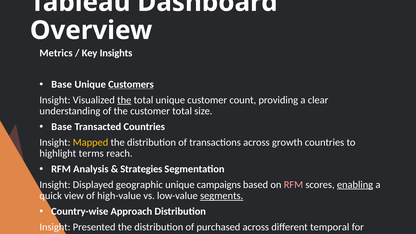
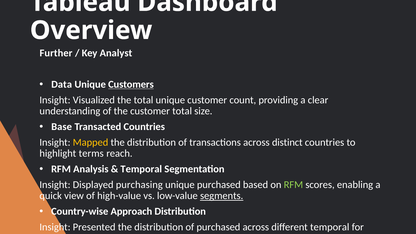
Metrics: Metrics -> Further
Key Insights: Insights -> Analyst
Base at (62, 84): Base -> Data
the at (124, 100) underline: present -> none
growth: growth -> distinct
Strategies at (141, 169): Strategies -> Temporal
geographic: geographic -> purchasing
unique campaigns: campaigns -> purchased
RFM at (293, 185) colour: pink -> light green
enabling underline: present -> none
